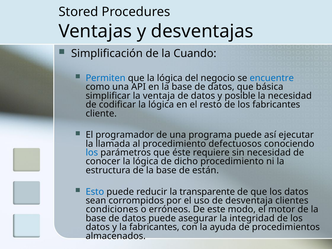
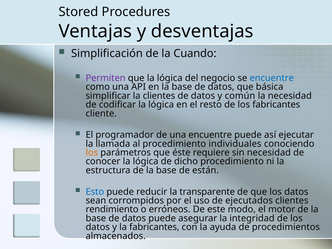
Permiten colour: blue -> purple
la ventaja: ventaja -> clientes
posible: posible -> común
una programa: programa -> encuentre
defectuosos: defectuosos -> individuales
los at (92, 153) colour: blue -> orange
desventaja: desventaja -> ejecutados
condiciones: condiciones -> rendimiento
